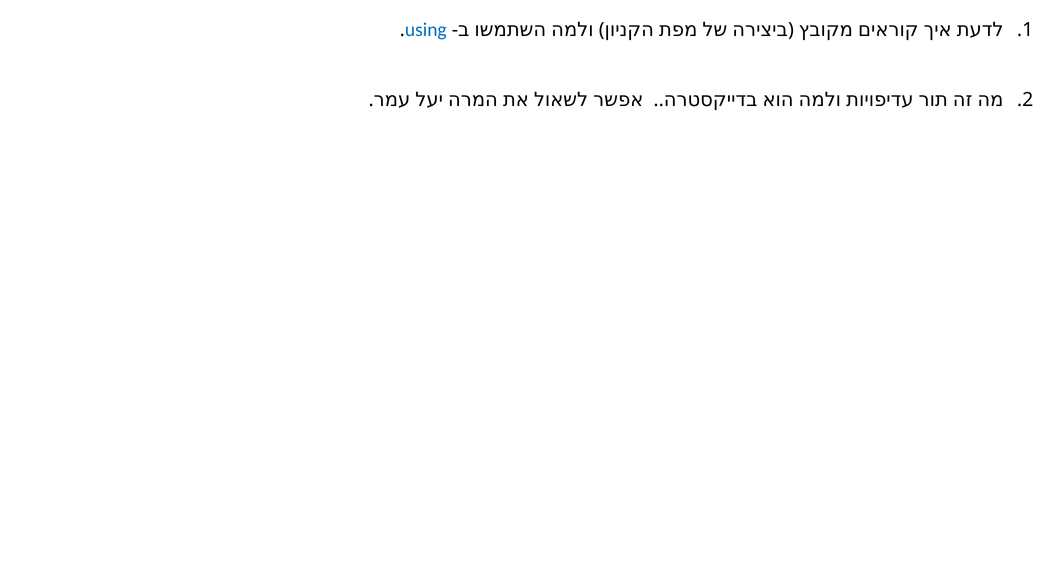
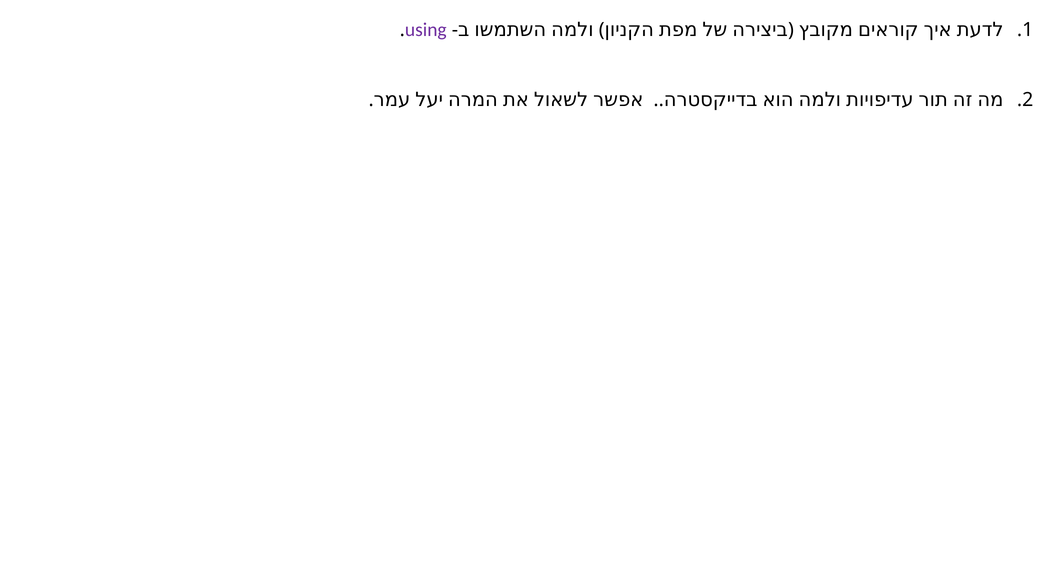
using colour: blue -> purple
